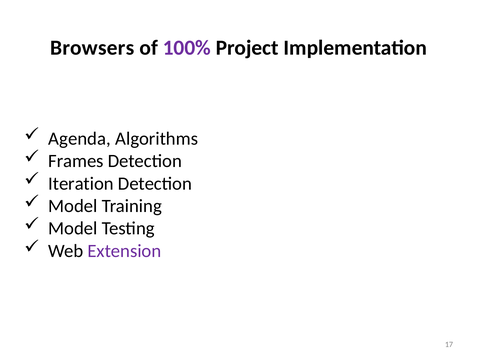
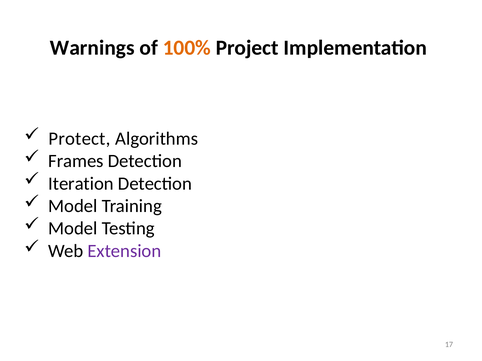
Browsers: Browsers -> Warnings
100% colour: purple -> orange
Agenda: Agenda -> Protect
